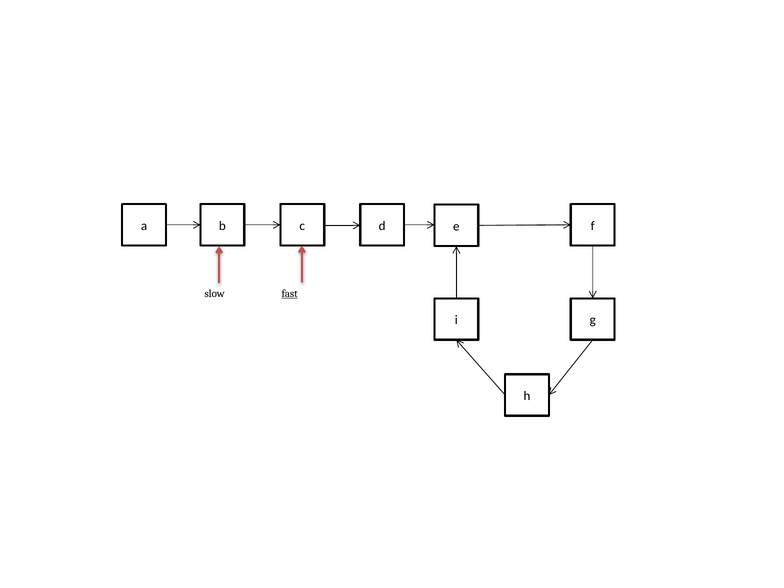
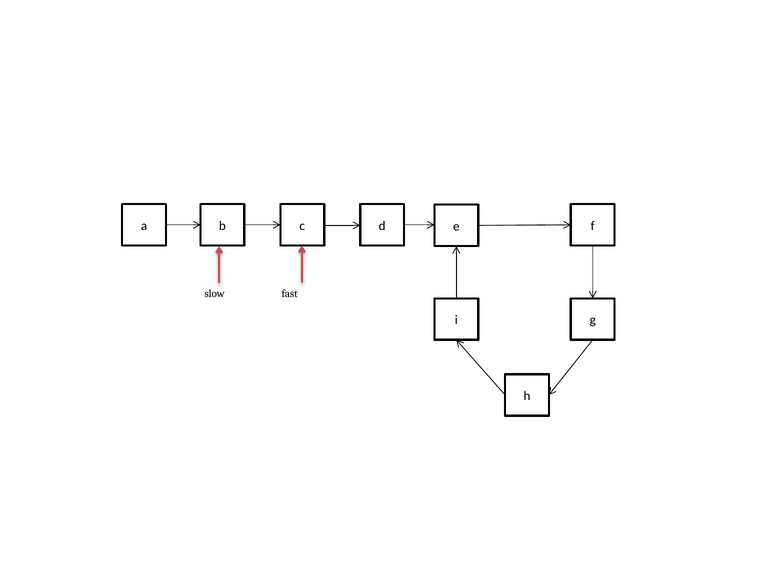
fast underline: present -> none
